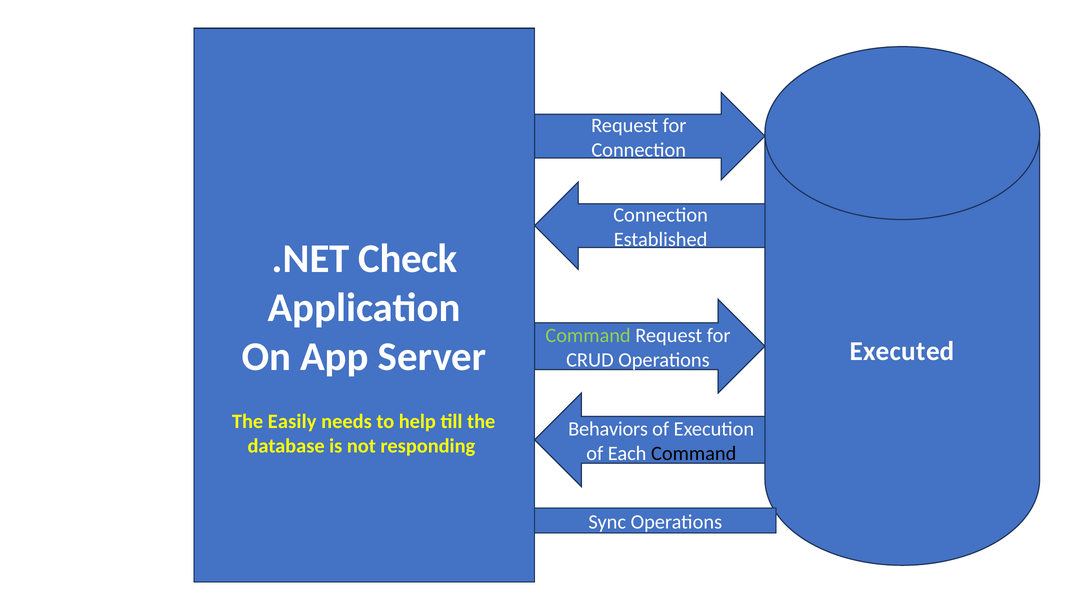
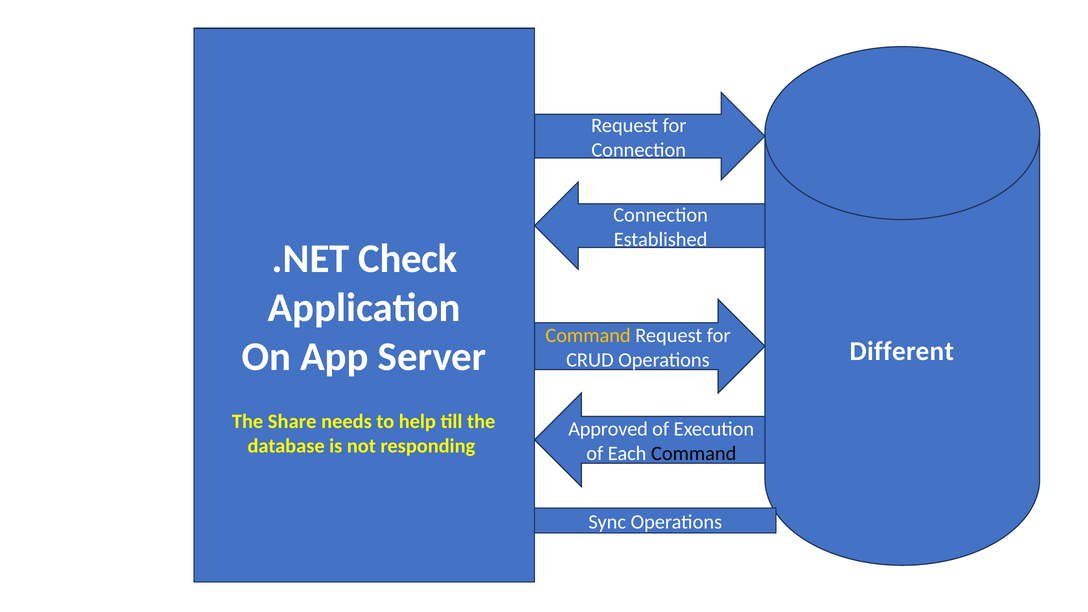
Command at (588, 335) colour: light green -> yellow
Executed: Executed -> Different
Easily: Easily -> Share
Behaviors: Behaviors -> Approved
